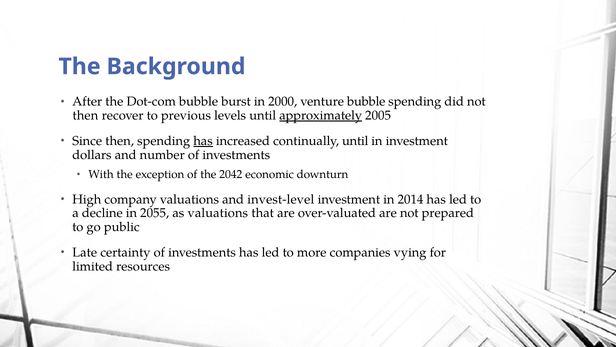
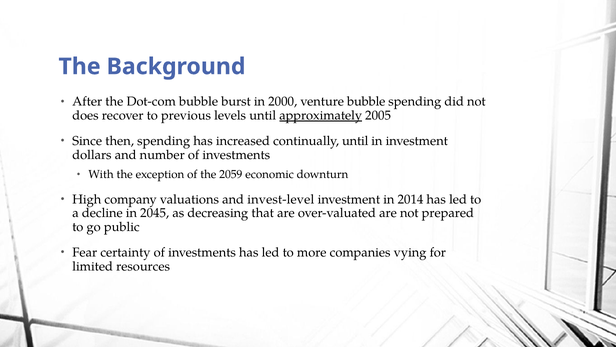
then at (85, 115): then -> does
has at (203, 141) underline: present -> none
2042: 2042 -> 2059
2055: 2055 -> 2045
as valuations: valuations -> decreasing
Late: Late -> Fear
